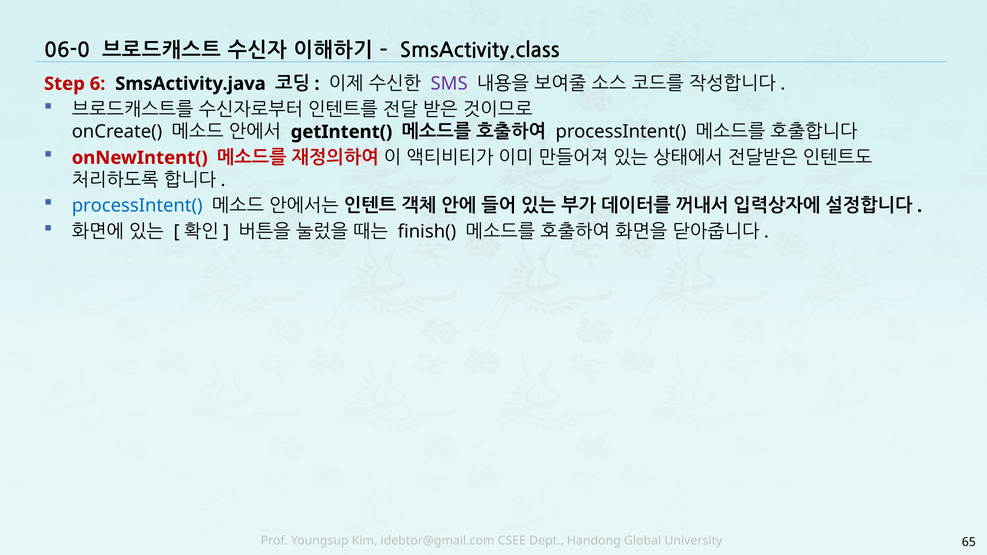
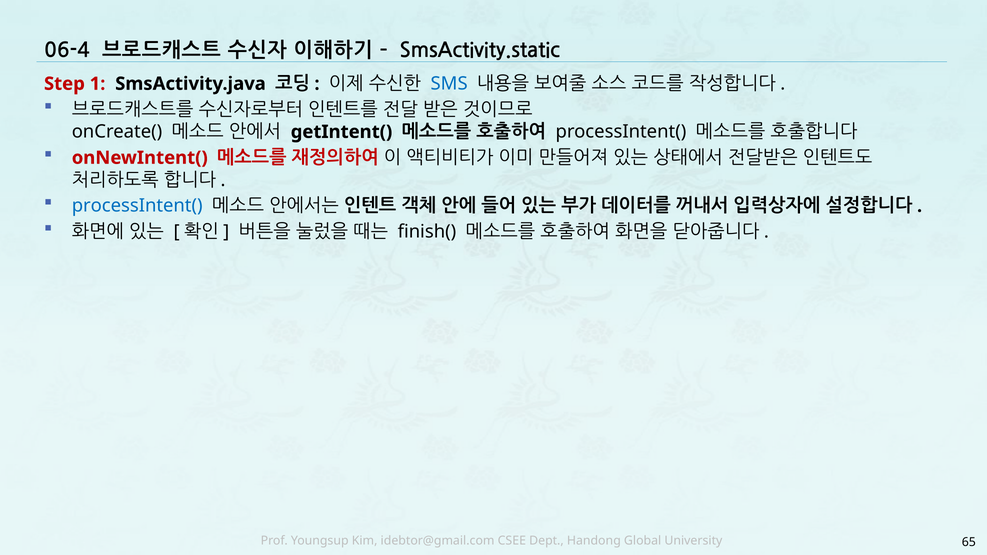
06-0: 06-0 -> 06-4
SmsActivity.class: SmsActivity.class -> SmsActivity.static
6: 6 -> 1
SMS colour: purple -> blue
